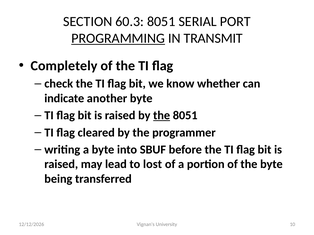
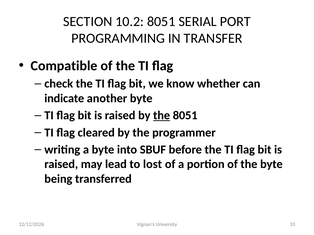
60.3: 60.3 -> 10.2
PROGRAMMING underline: present -> none
TRANSMIT: TRANSMIT -> TRANSFER
Completely: Completely -> Compatible
